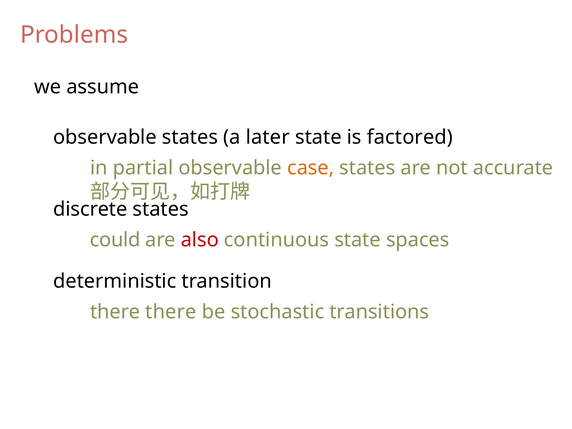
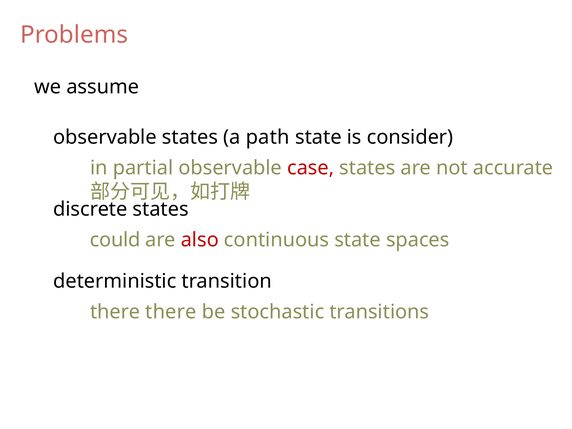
later: later -> path
factored: factored -> consider
case colour: orange -> red
